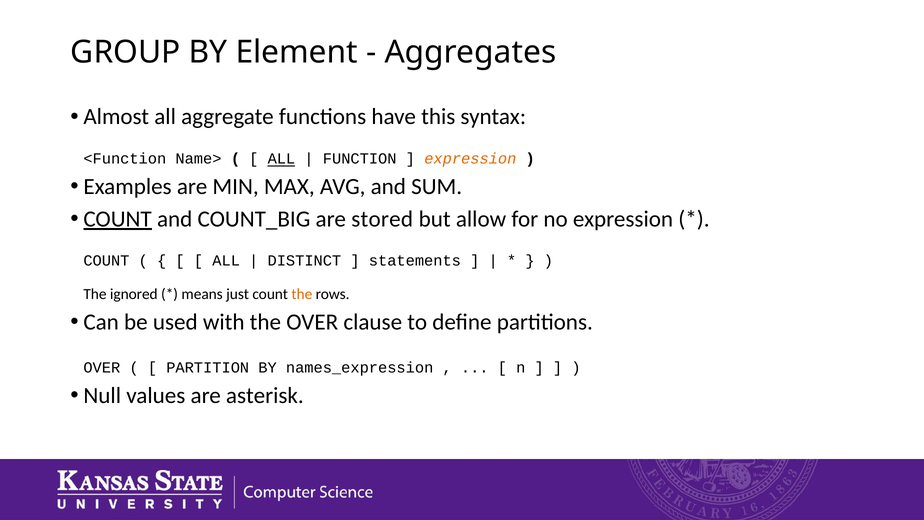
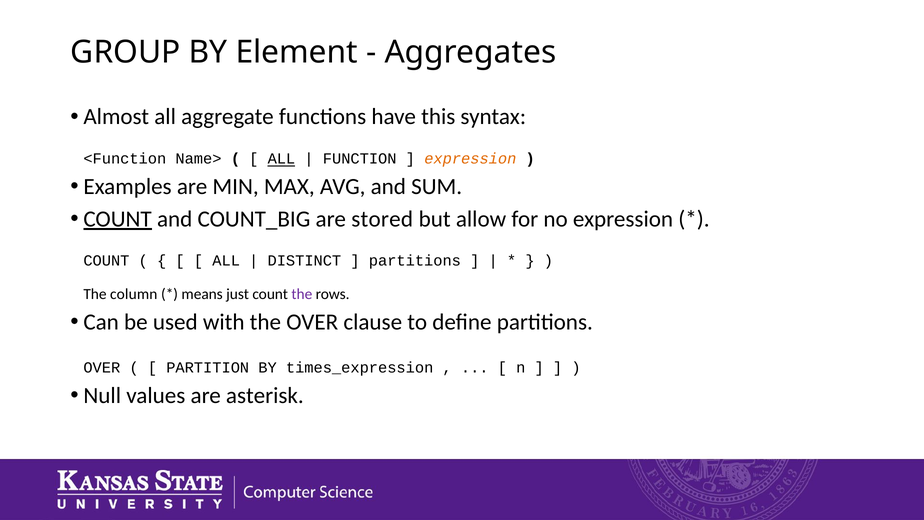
statements at (415, 261): statements -> partitions
ignored: ignored -> column
the at (302, 294) colour: orange -> purple
names_expression: names_expression -> times_expression
